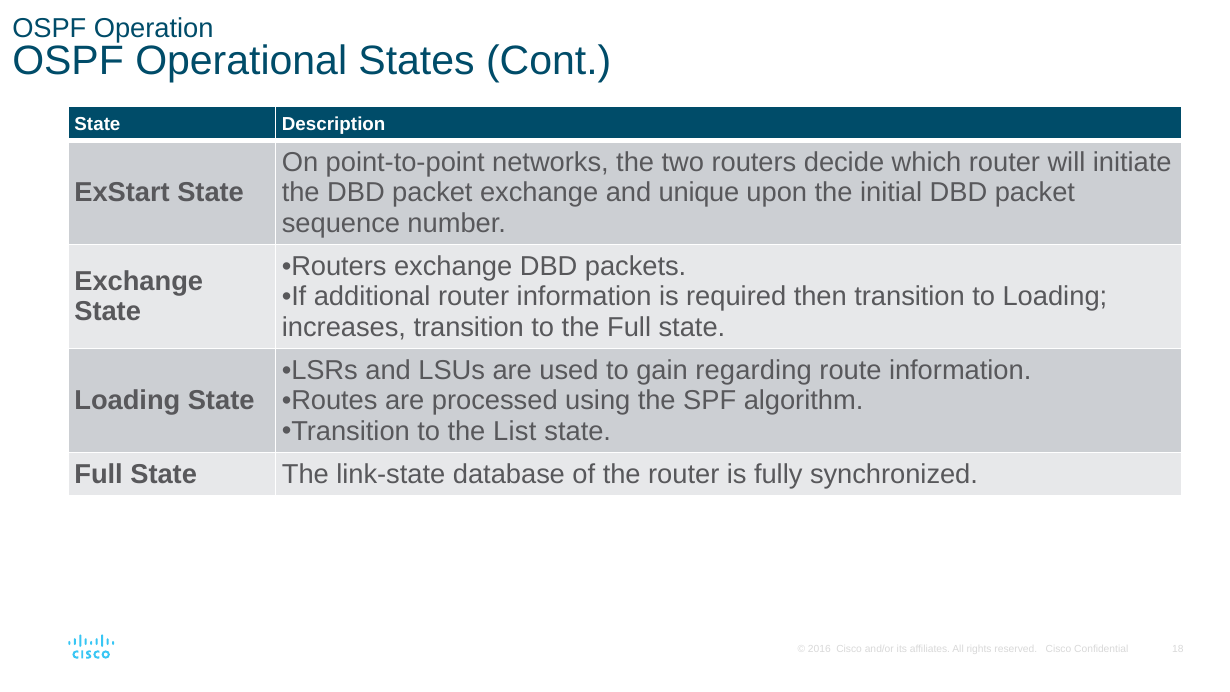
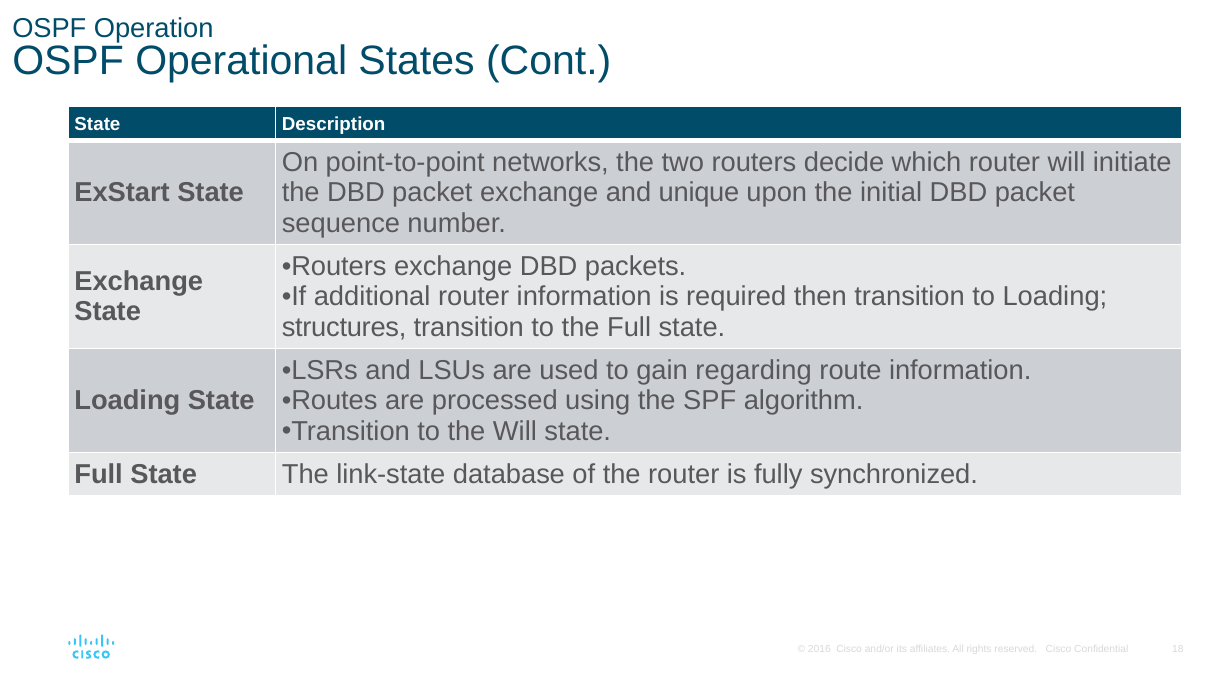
increases: increases -> structures
the List: List -> Will
